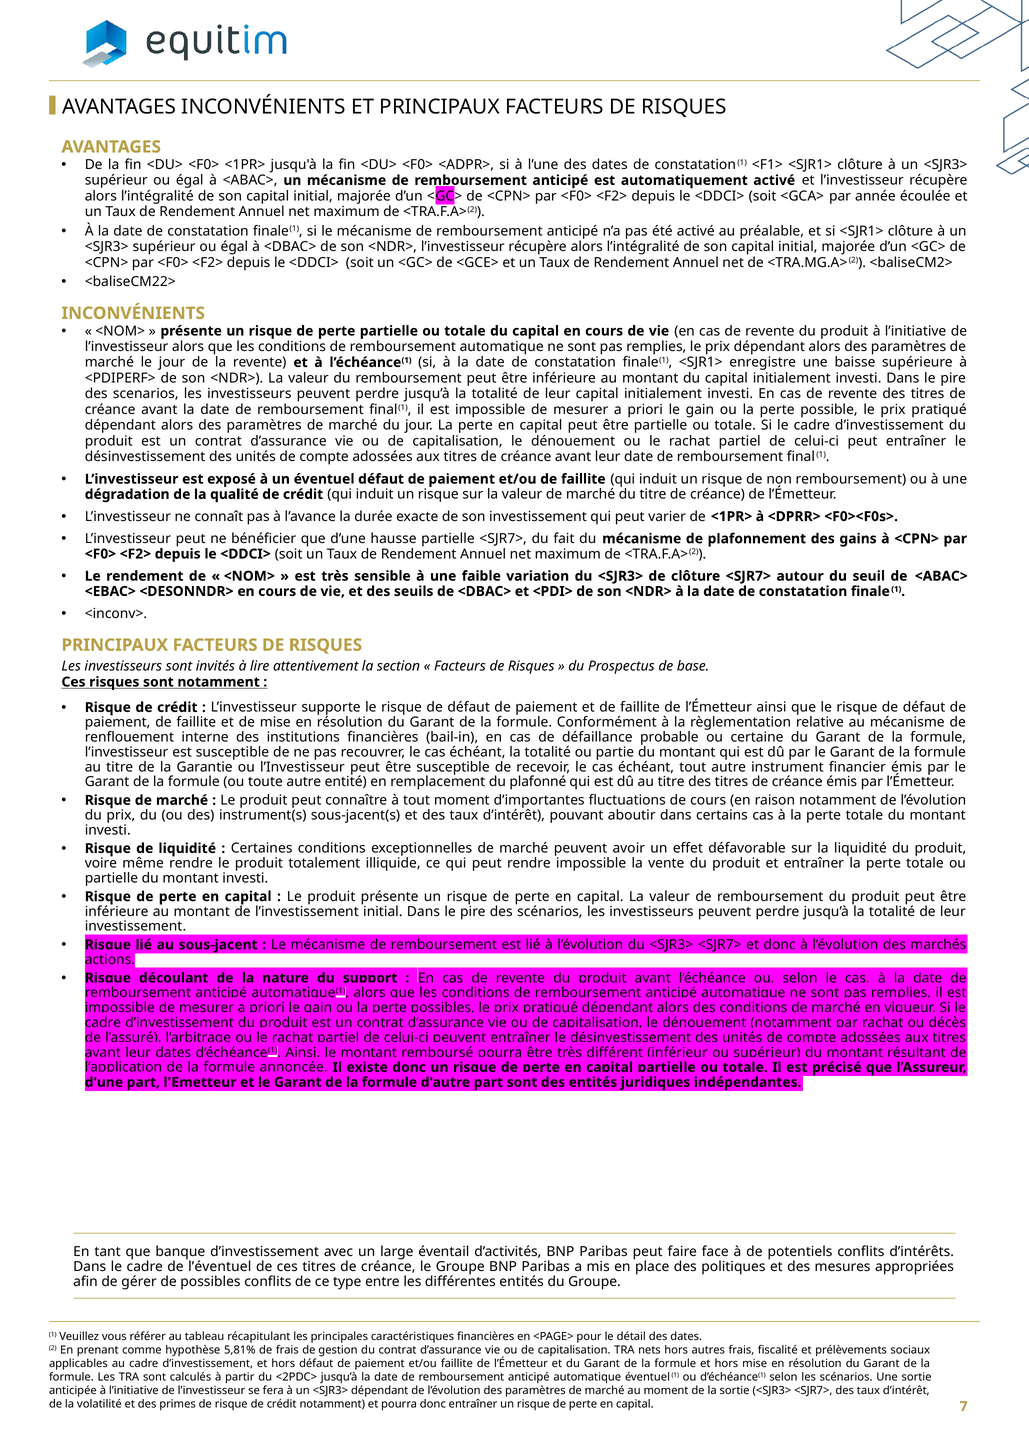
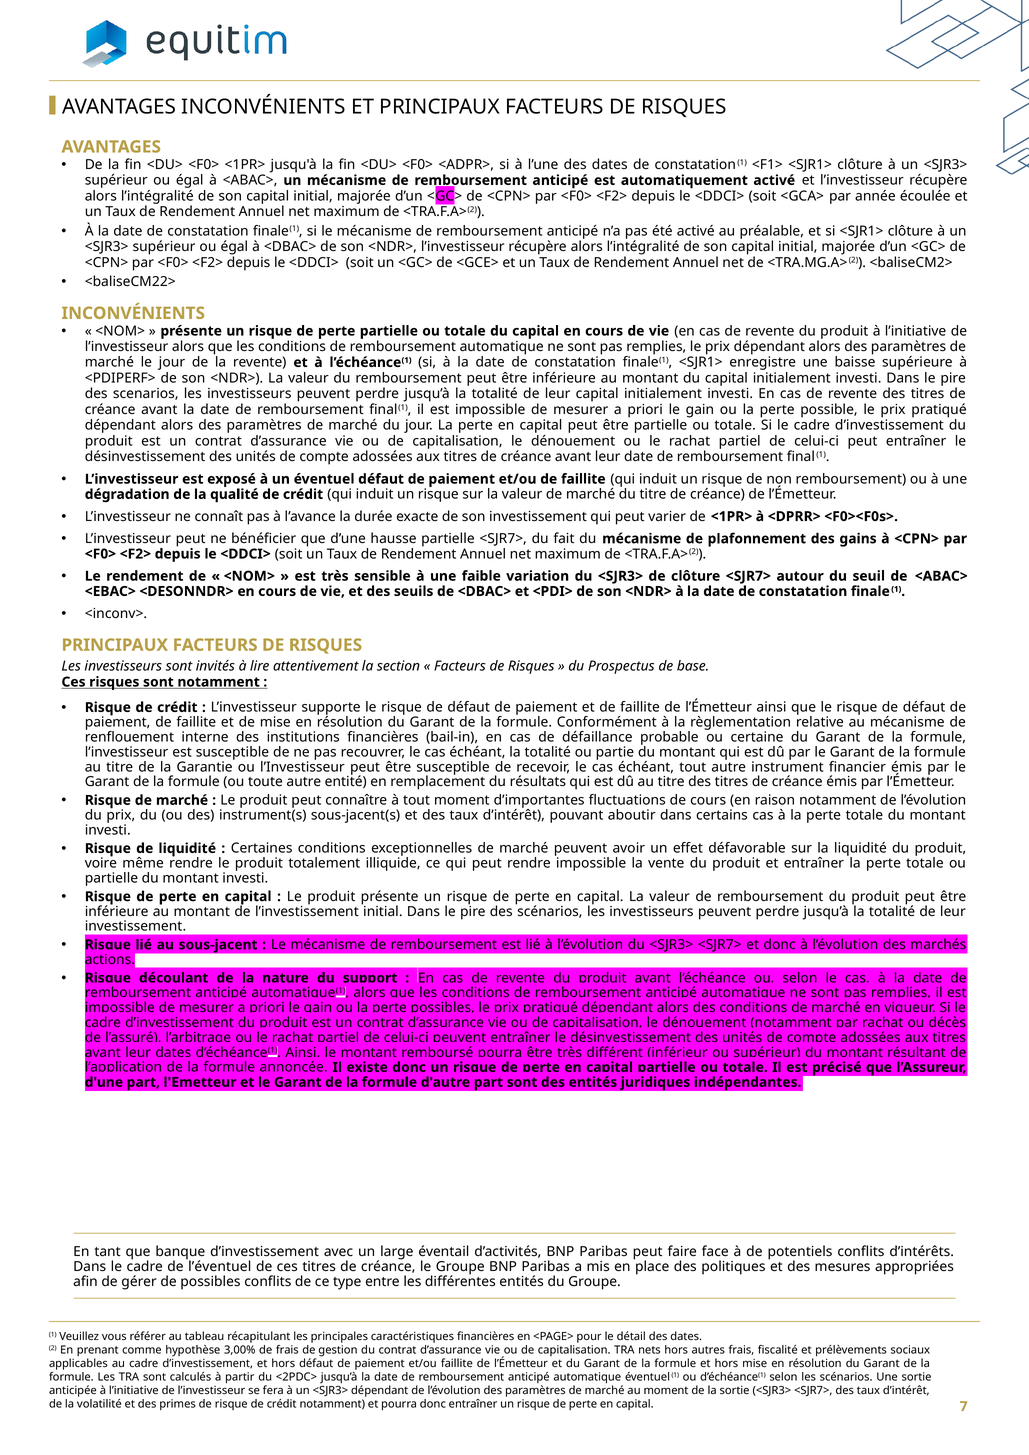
plafonné: plafonné -> résultats
5,81%: 5,81% -> 3,00%
